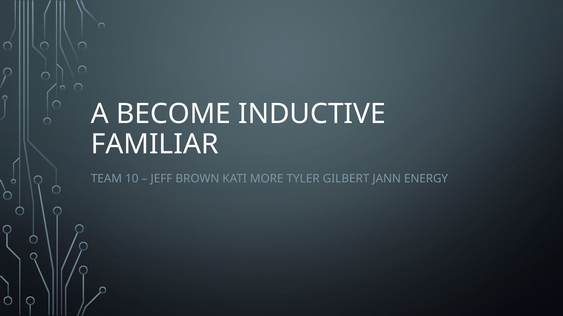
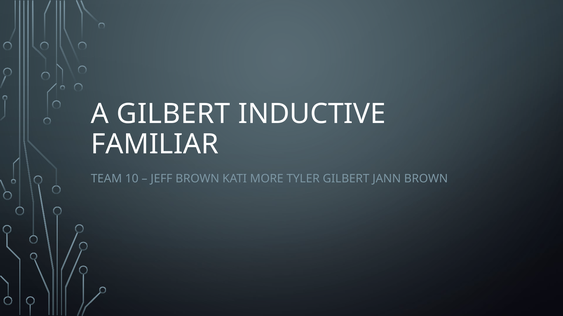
A BECOME: BECOME -> GILBERT
JANN ENERGY: ENERGY -> BROWN
